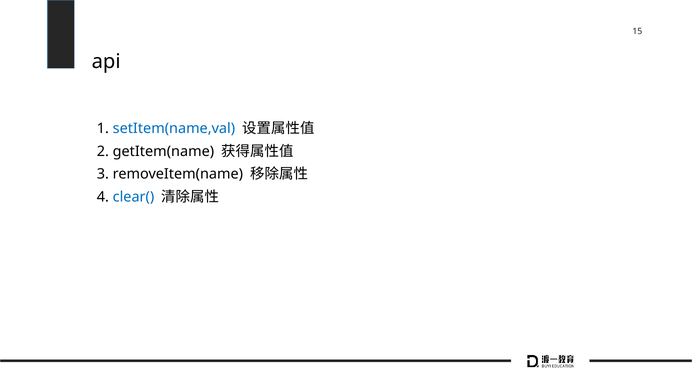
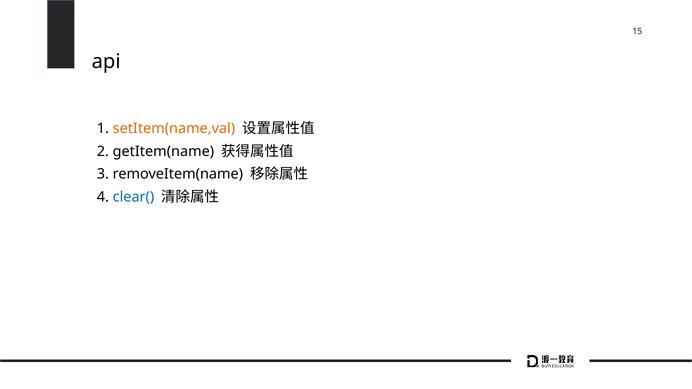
setItem(name,val colour: blue -> orange
